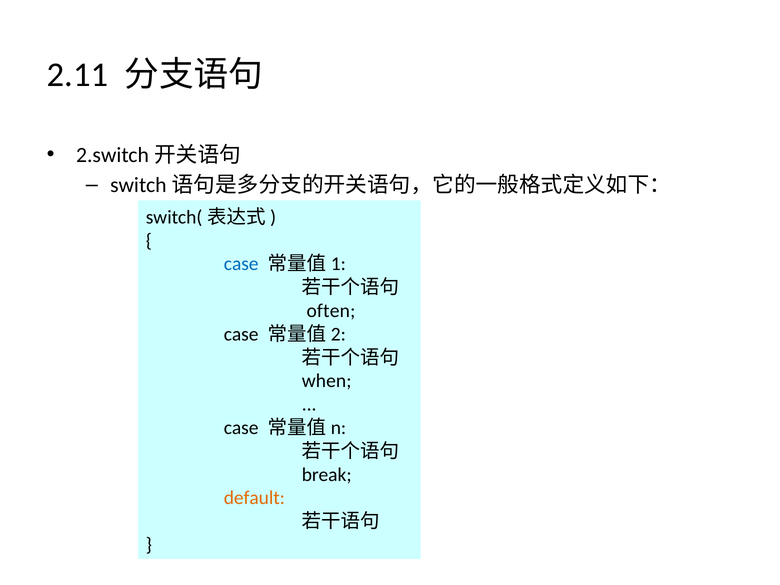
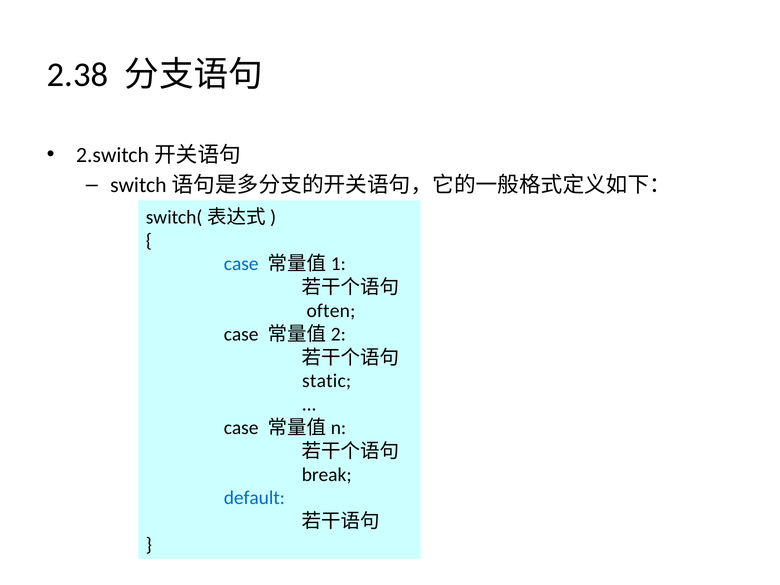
2.11: 2.11 -> 2.38
when: when -> static
default colour: orange -> blue
